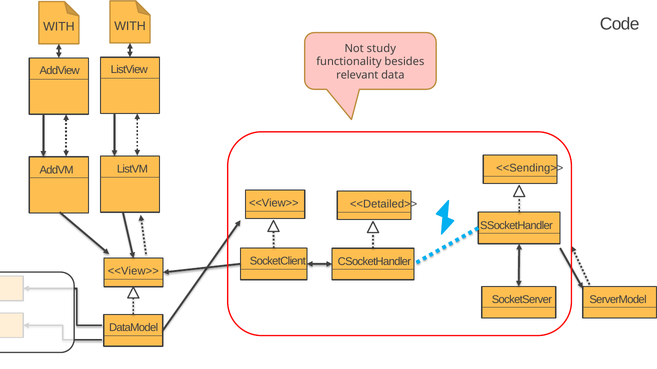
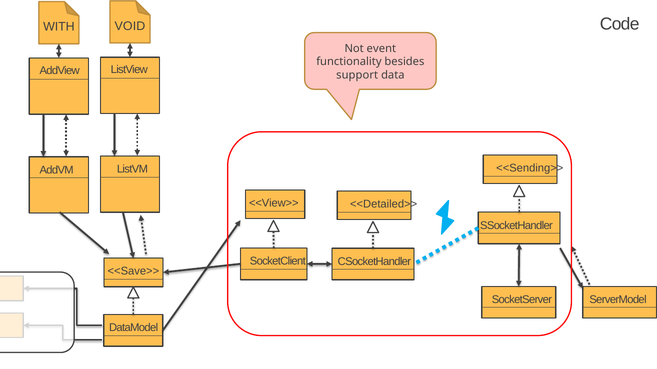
WITH at (130, 26): WITH -> VOID
study: study -> event
relevant: relevant -> support
<<View>> at (133, 271): <<View>> -> <<Save>>
